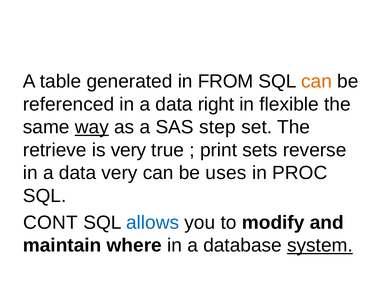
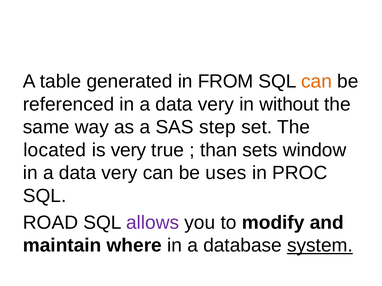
right at (216, 104): right -> very
flexible: flexible -> without
way underline: present -> none
retrieve: retrieve -> located
print: print -> than
reverse: reverse -> window
CONT: CONT -> ROAD
allows colour: blue -> purple
